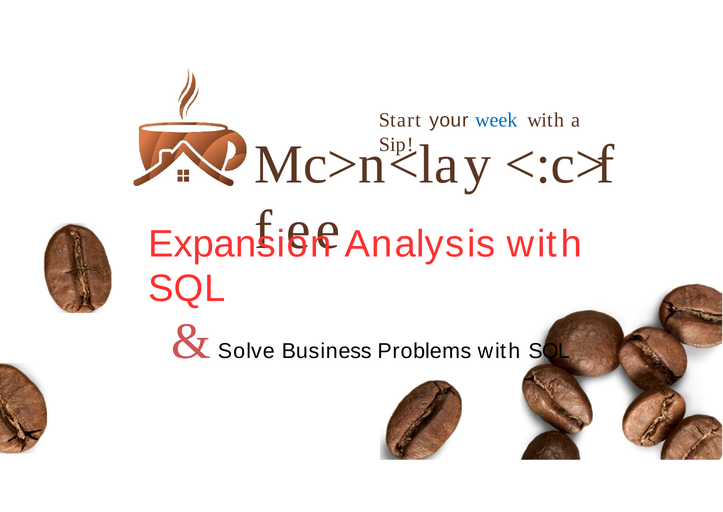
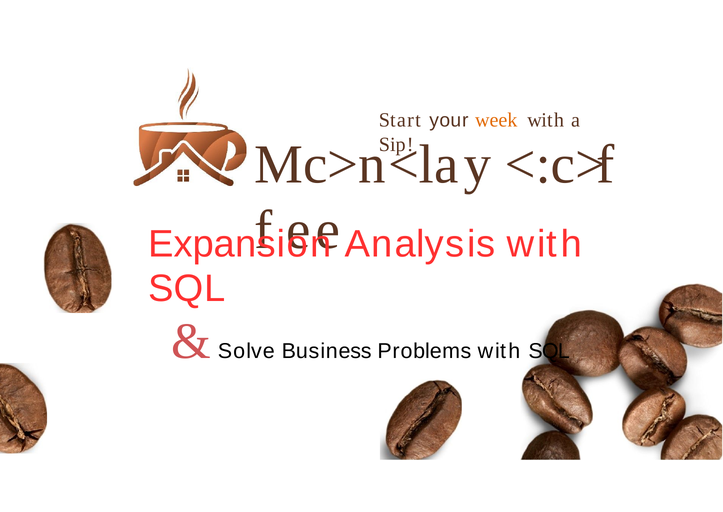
week colour: blue -> orange
